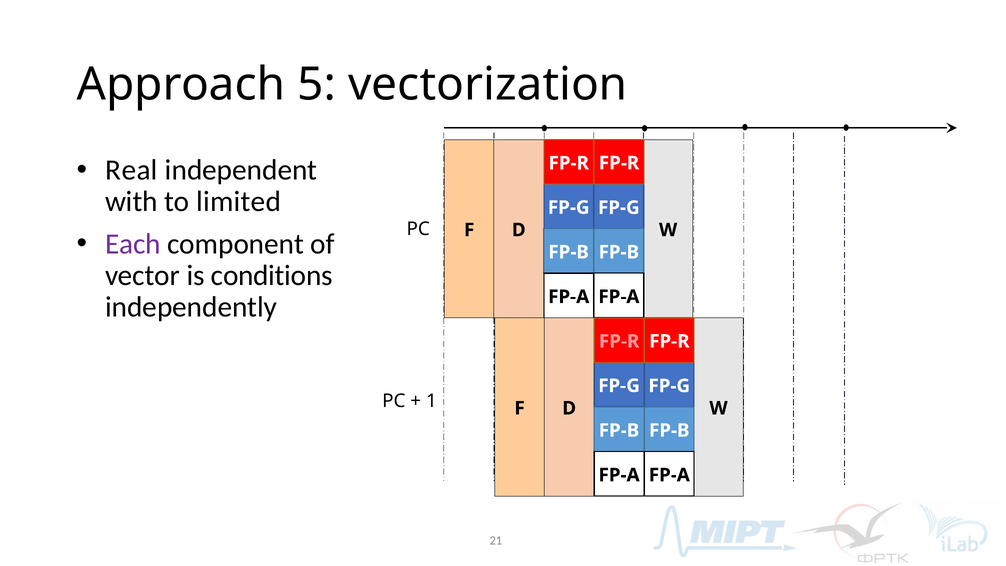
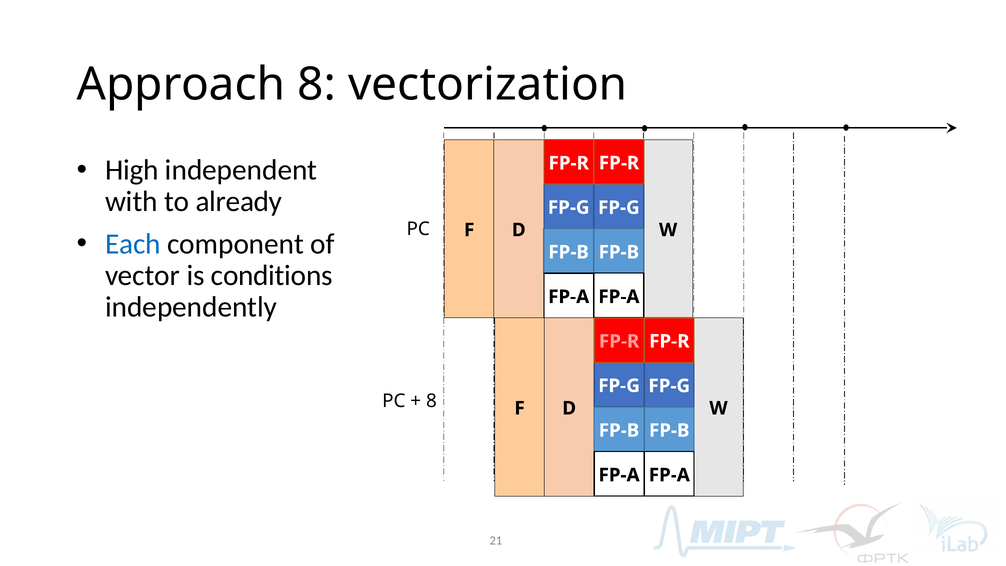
Approach 5: 5 -> 8
Real: Real -> High
limited: limited -> already
Each colour: purple -> blue
1 at (431, 401): 1 -> 8
